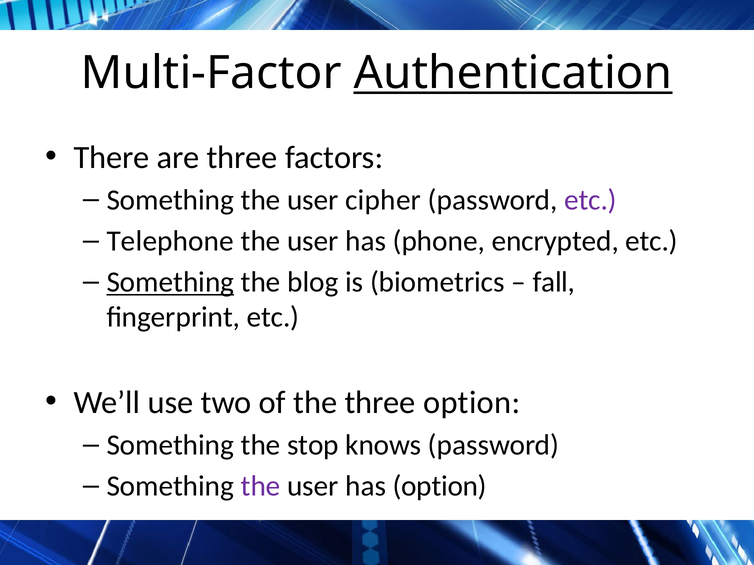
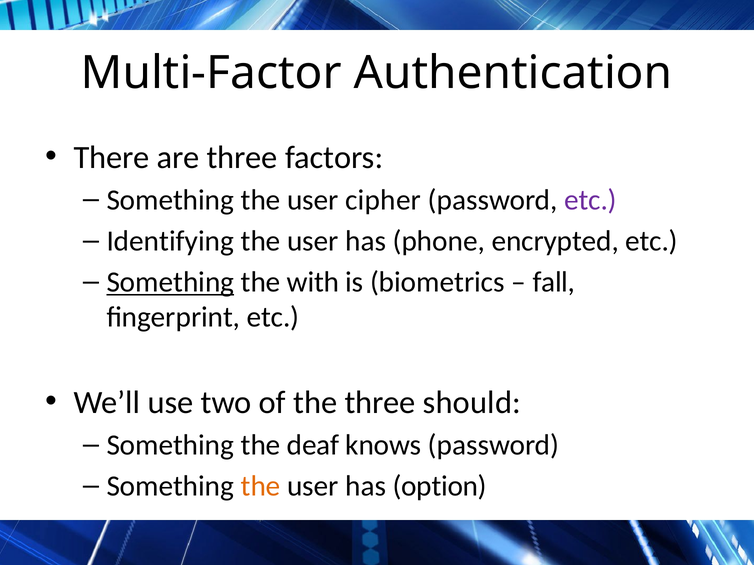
Authentication underline: present -> none
Telephone: Telephone -> Identifying
blog: blog -> with
three option: option -> should
stop: stop -> deaf
the at (261, 487) colour: purple -> orange
